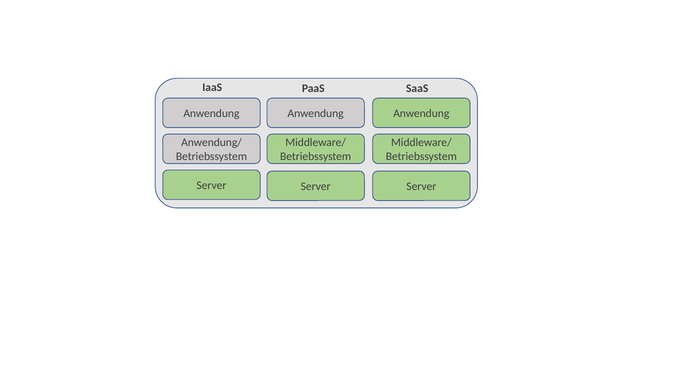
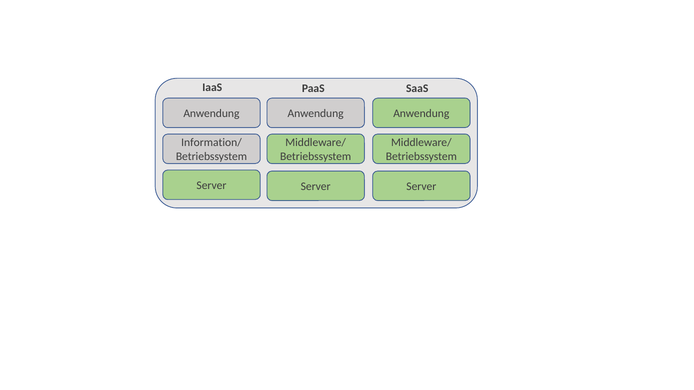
Anwendung/: Anwendung/ -> Information/
